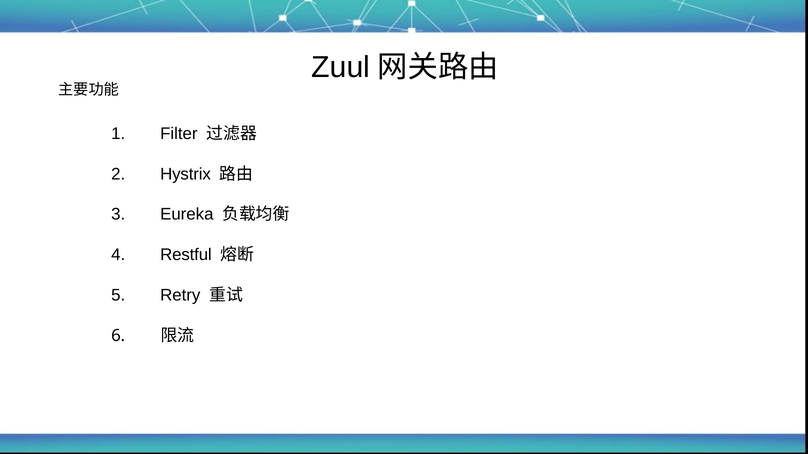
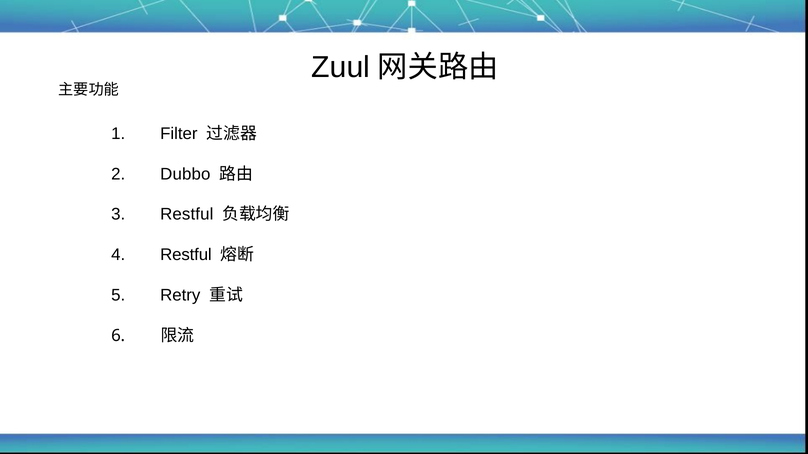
Hystrix: Hystrix -> Dubbo
Eureka at (187, 215): Eureka -> Restful
